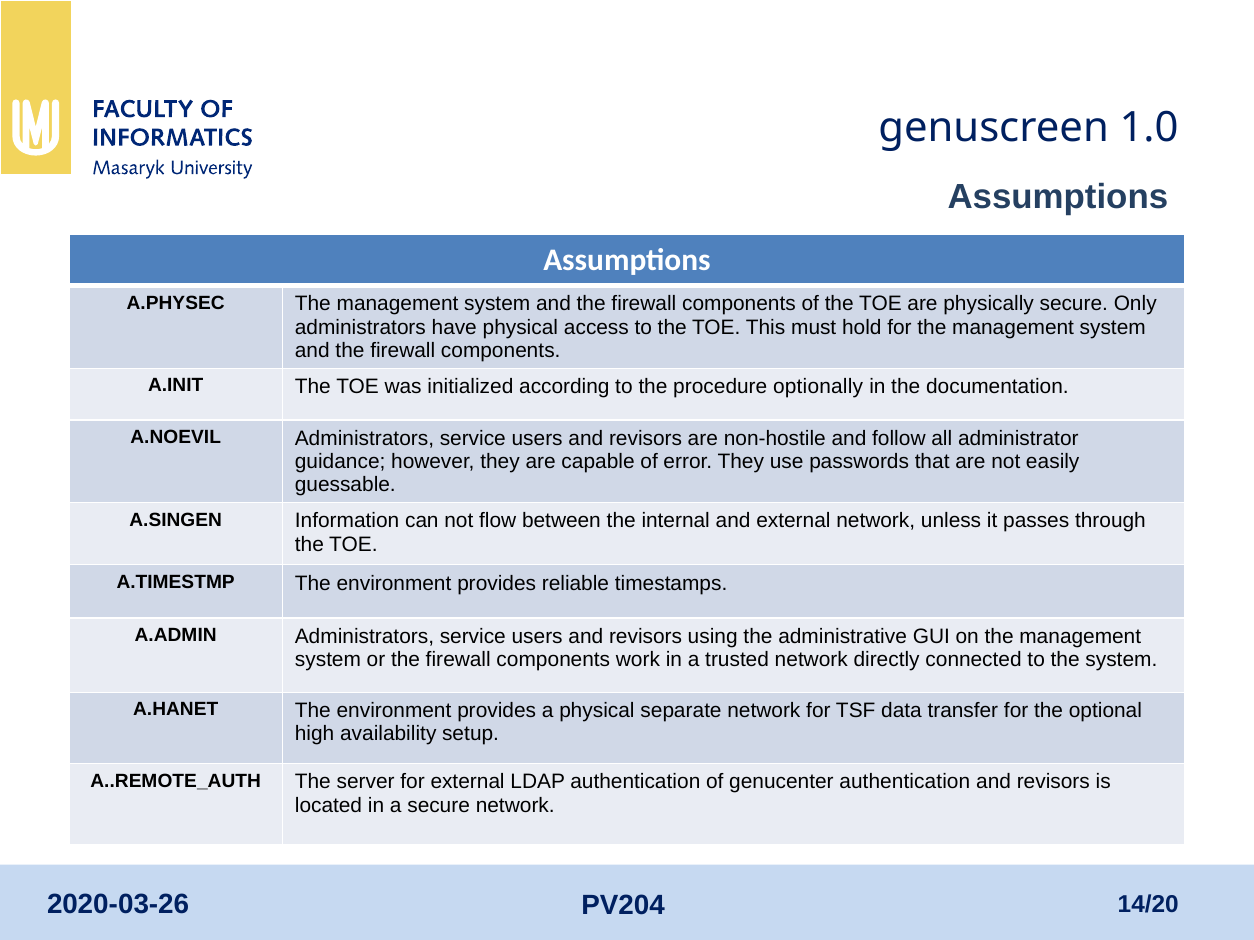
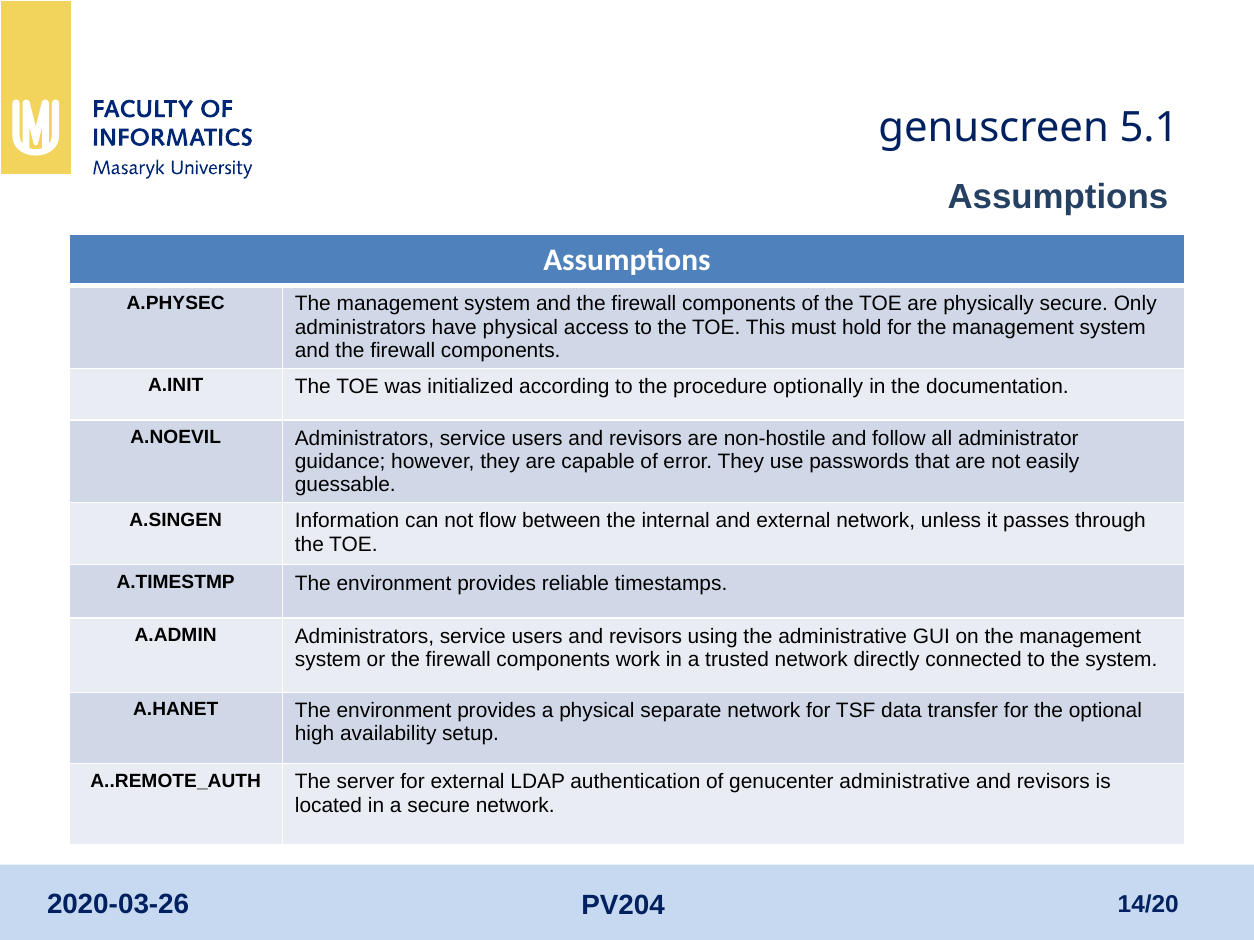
1.0: 1.0 -> 5.1
genucenter authentication: authentication -> administrative
